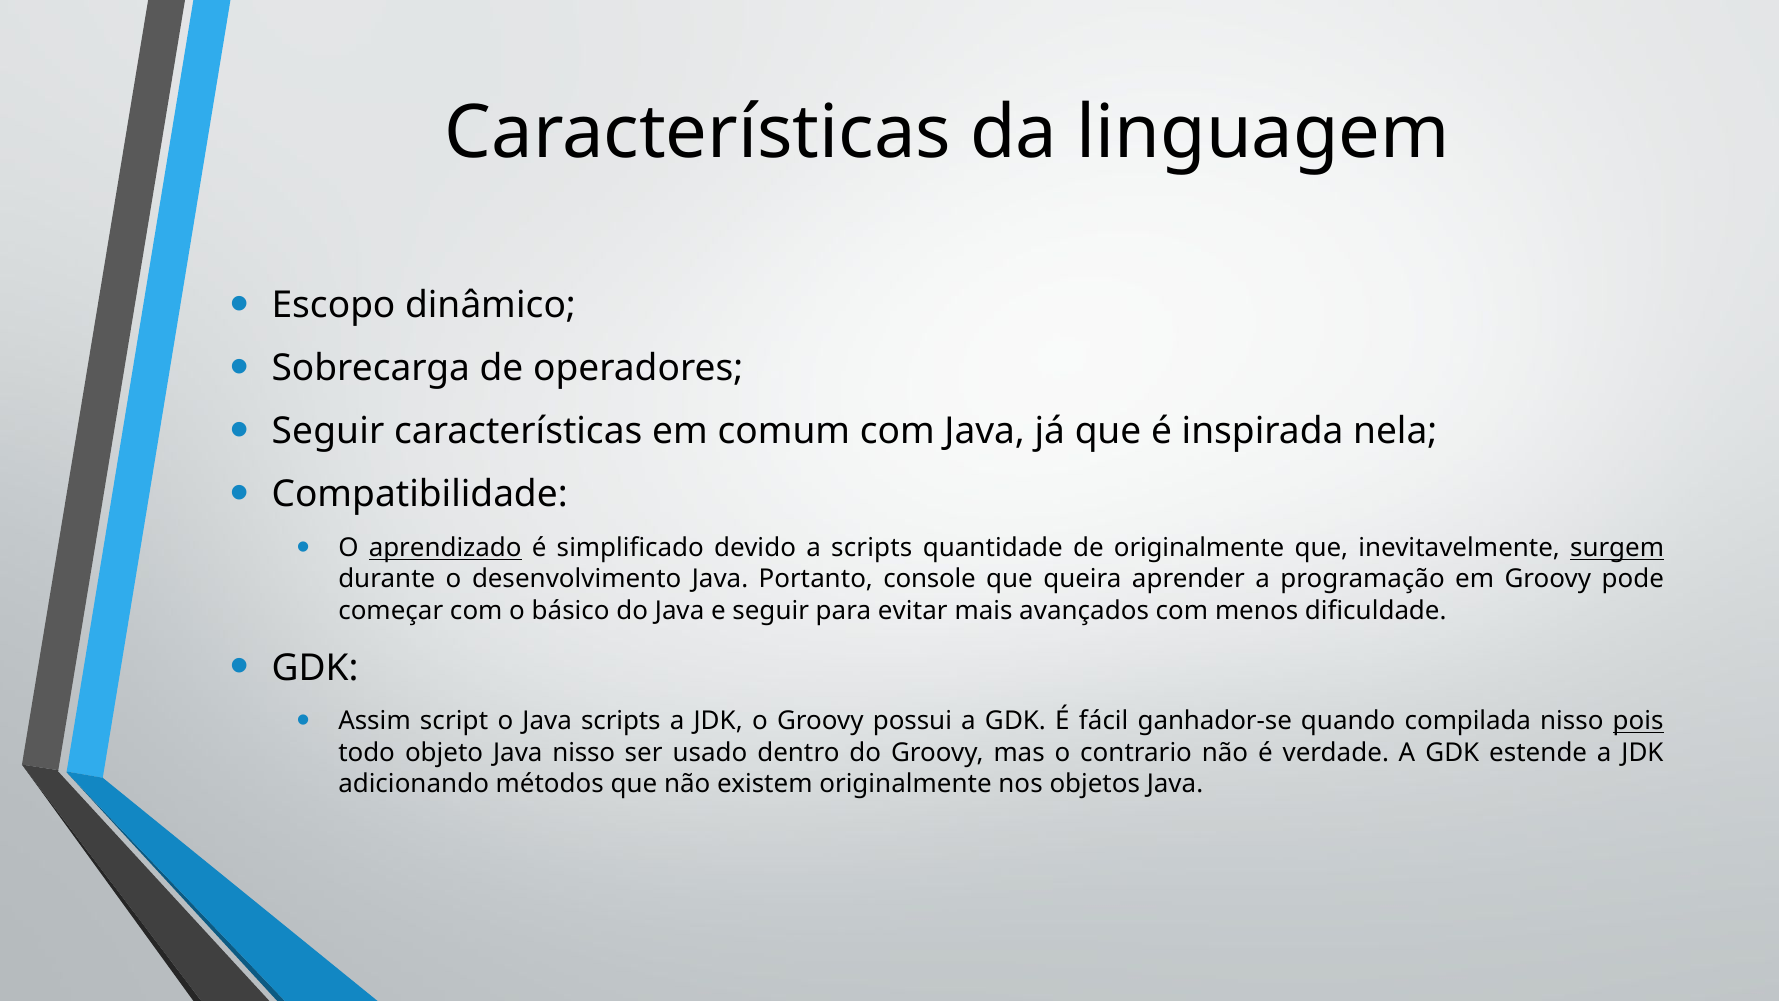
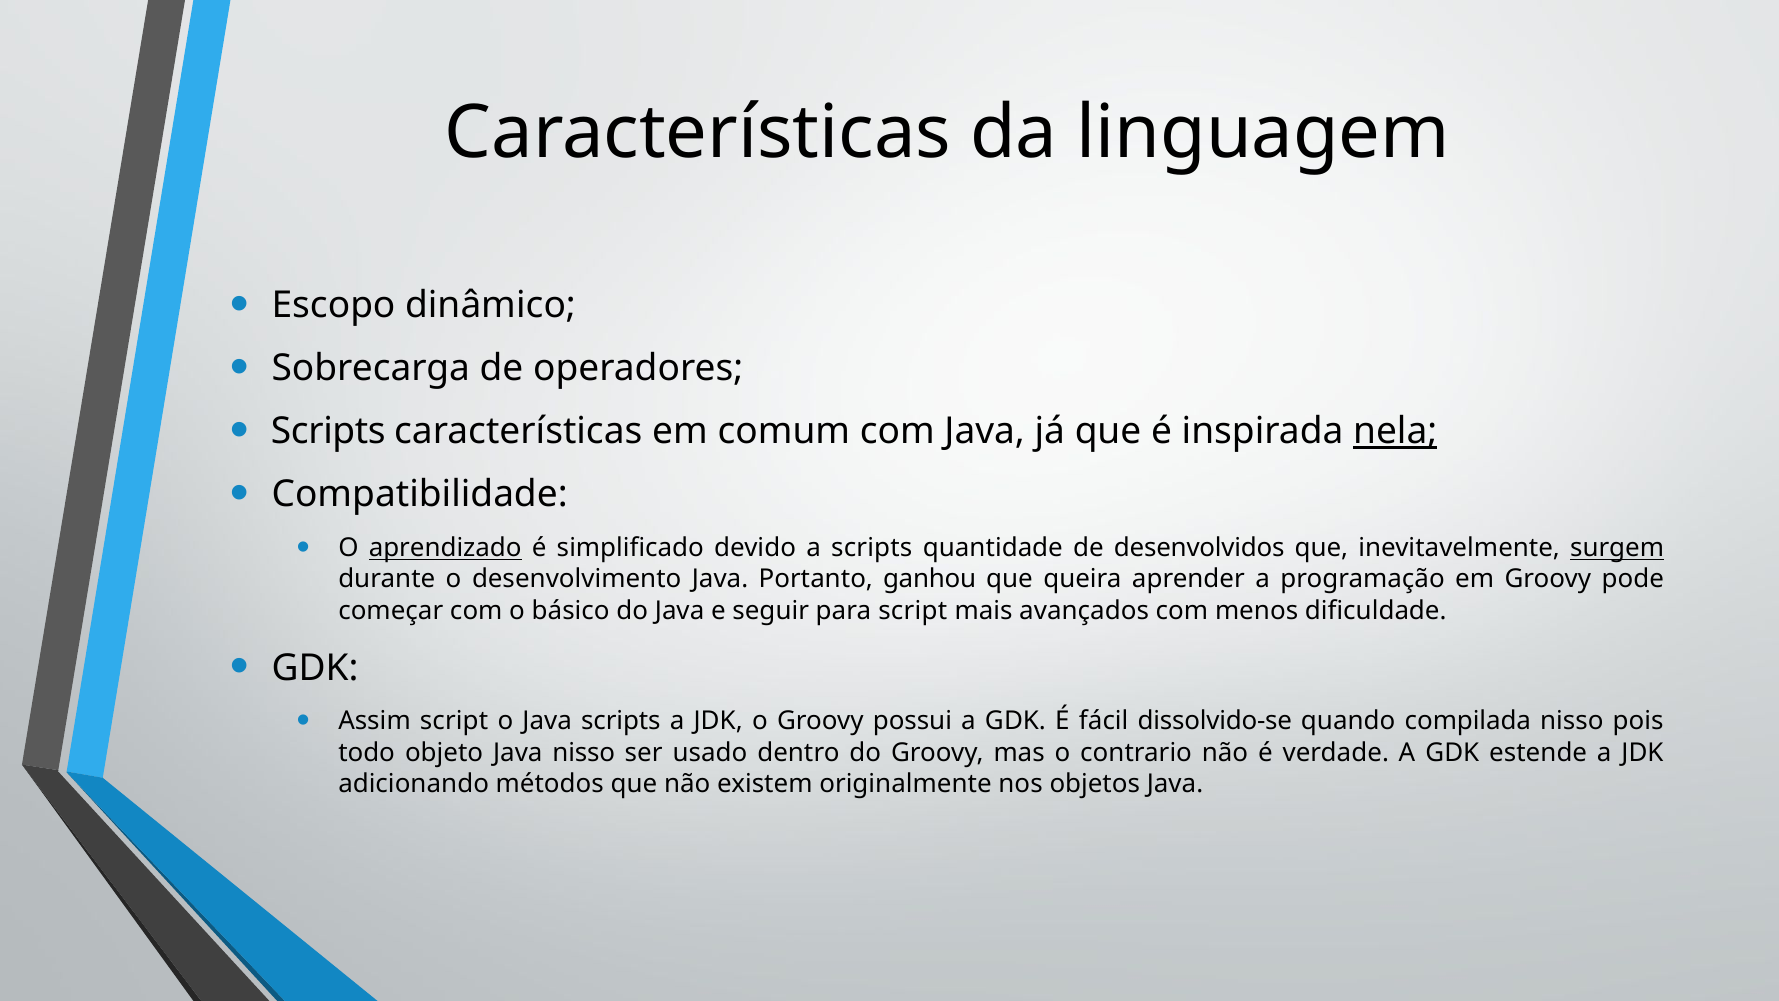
Seguir at (328, 431): Seguir -> Scripts
nela underline: none -> present
de originalmente: originalmente -> desenvolvidos
console: console -> ganhou
para evitar: evitar -> script
ganhador-se: ganhador-se -> dissolvido-se
pois underline: present -> none
